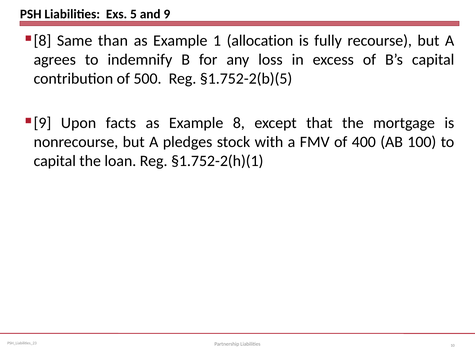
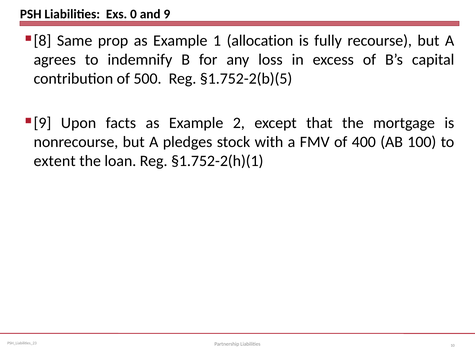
5: 5 -> 0
than: than -> prop
8: 8 -> 2
capital at (55, 161): capital -> extent
